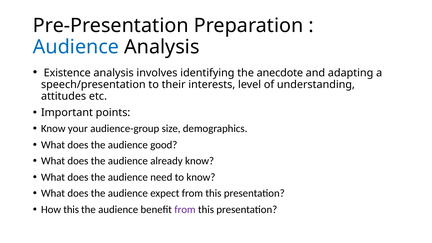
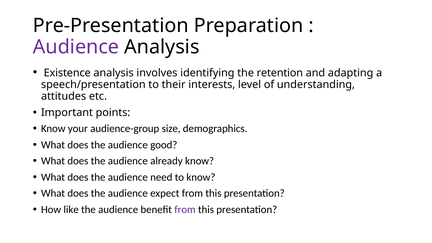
Audience at (76, 47) colour: blue -> purple
anecdote: anecdote -> retention
How this: this -> like
